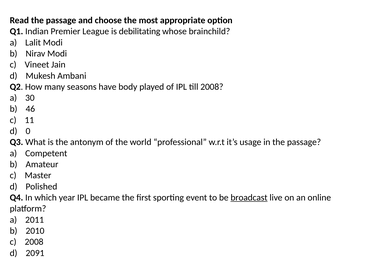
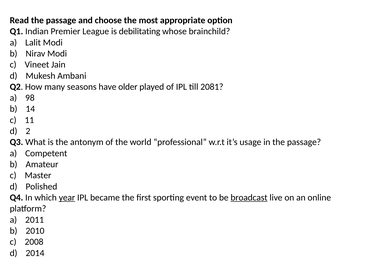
body: body -> older
till 2008: 2008 -> 2081
30: 30 -> 98
46: 46 -> 14
0: 0 -> 2
year underline: none -> present
2091: 2091 -> 2014
